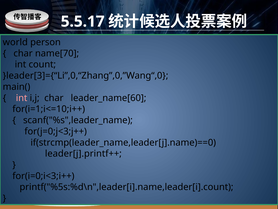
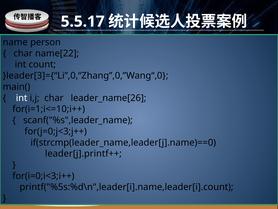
world: world -> name
name[70: name[70 -> name[22
int at (22, 98) colour: pink -> white
leader_name[60: leader_name[60 -> leader_name[26
